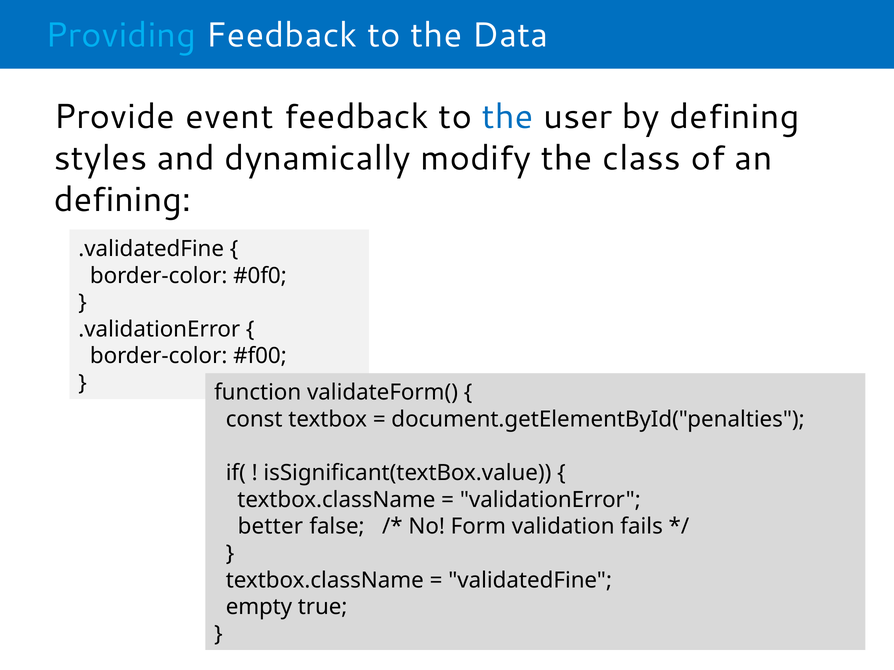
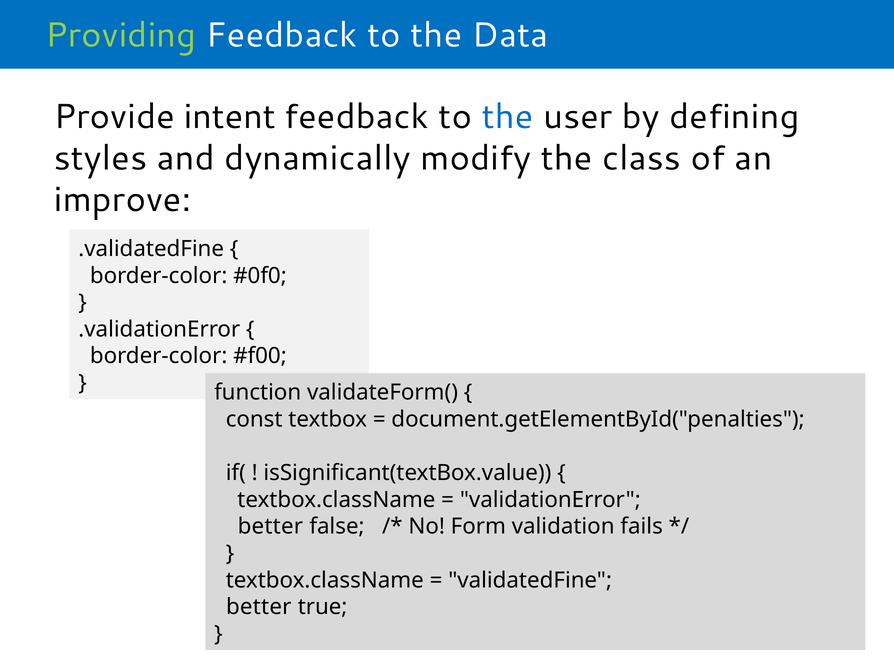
Providing colour: light blue -> light green
event: event -> intent
defining at (123, 200): defining -> improve
empty at (259, 607): empty -> better
